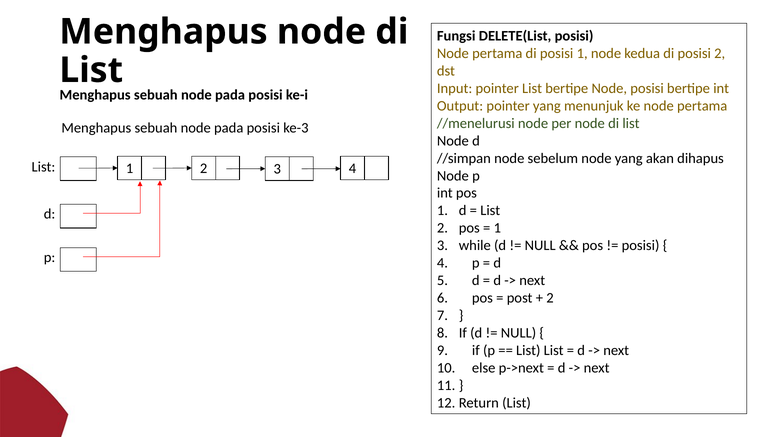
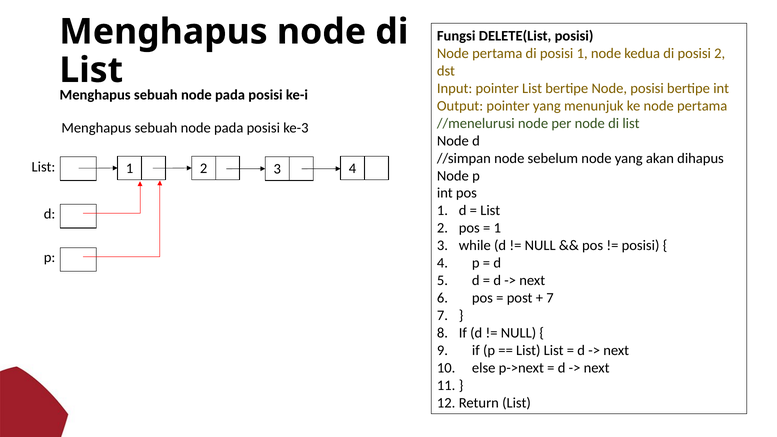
2 at (550, 298): 2 -> 7
